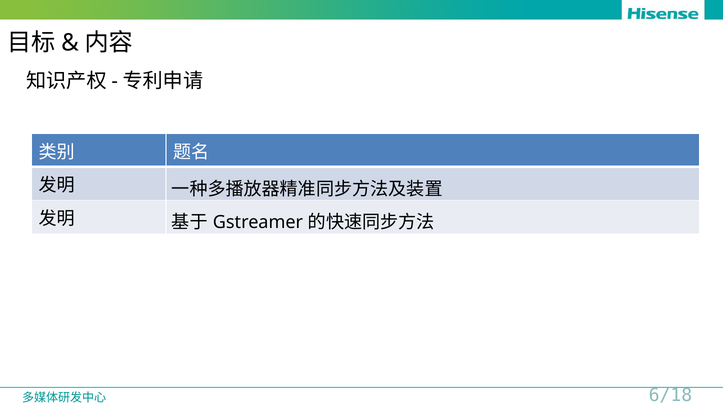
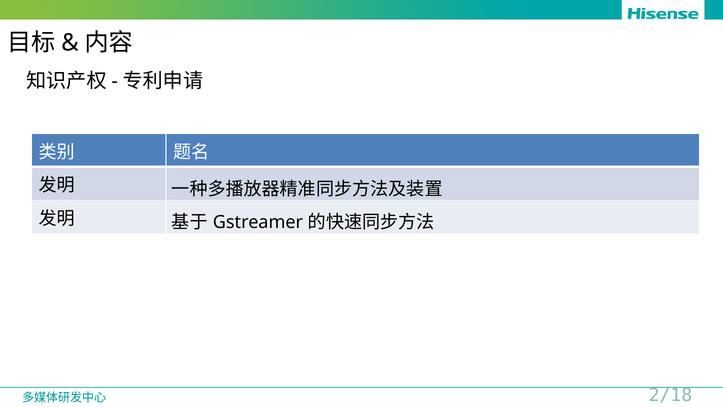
6/18: 6/18 -> 2/18
